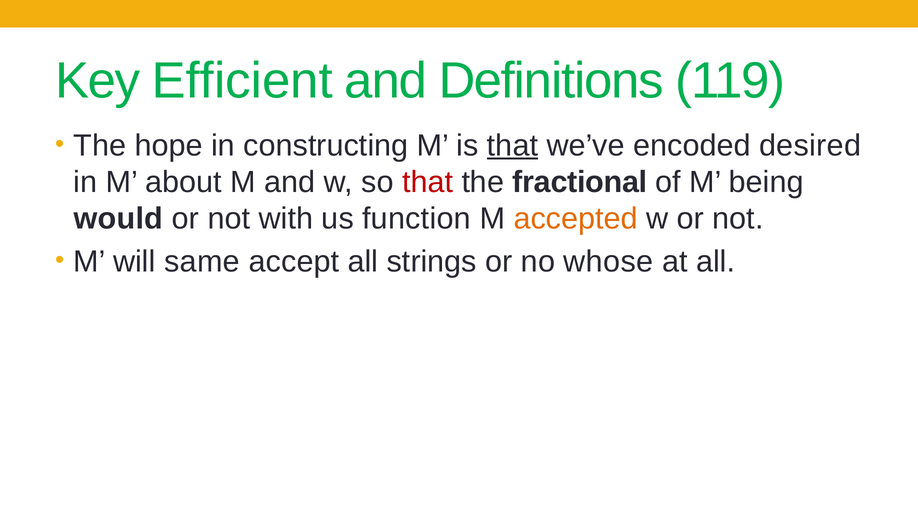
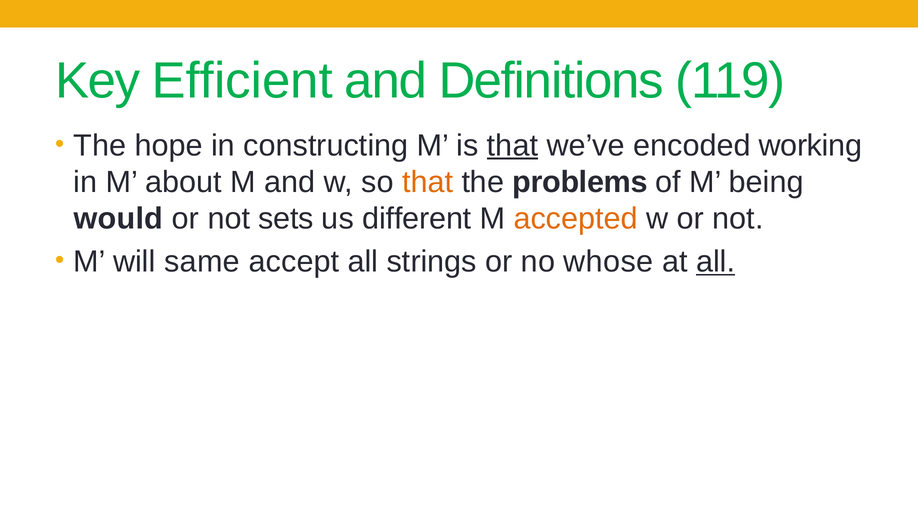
desired: desired -> working
that at (428, 182) colour: red -> orange
fractional: fractional -> problems
with: with -> sets
function: function -> different
all at (716, 262) underline: none -> present
